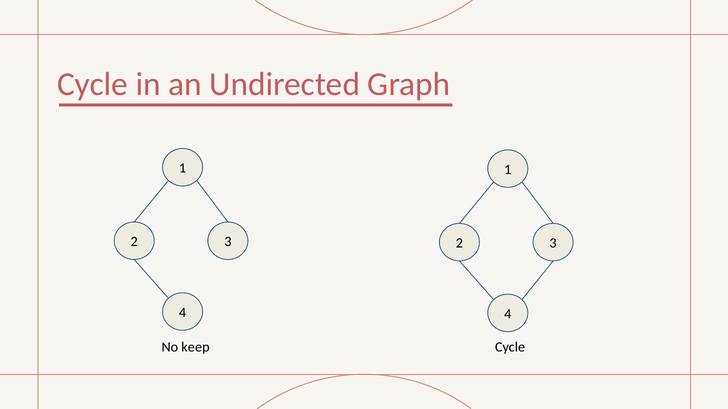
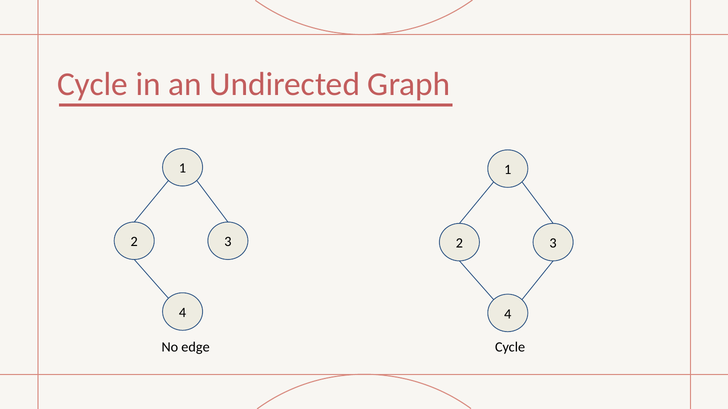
keep: keep -> edge
